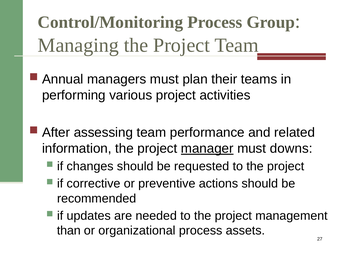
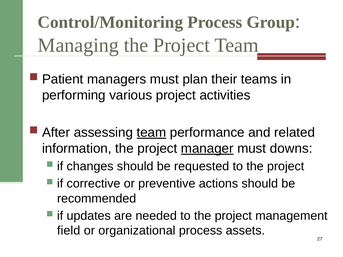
Annual: Annual -> Patient
team at (151, 133) underline: none -> present
than: than -> field
